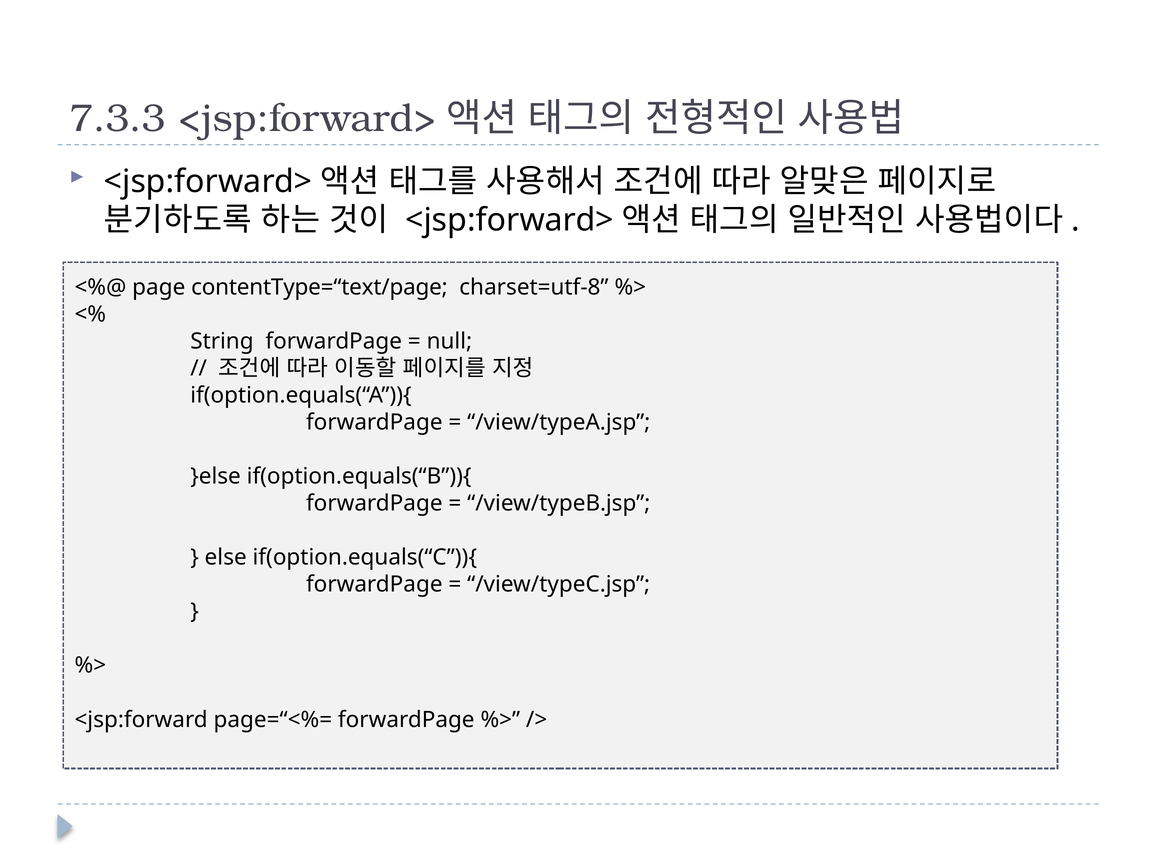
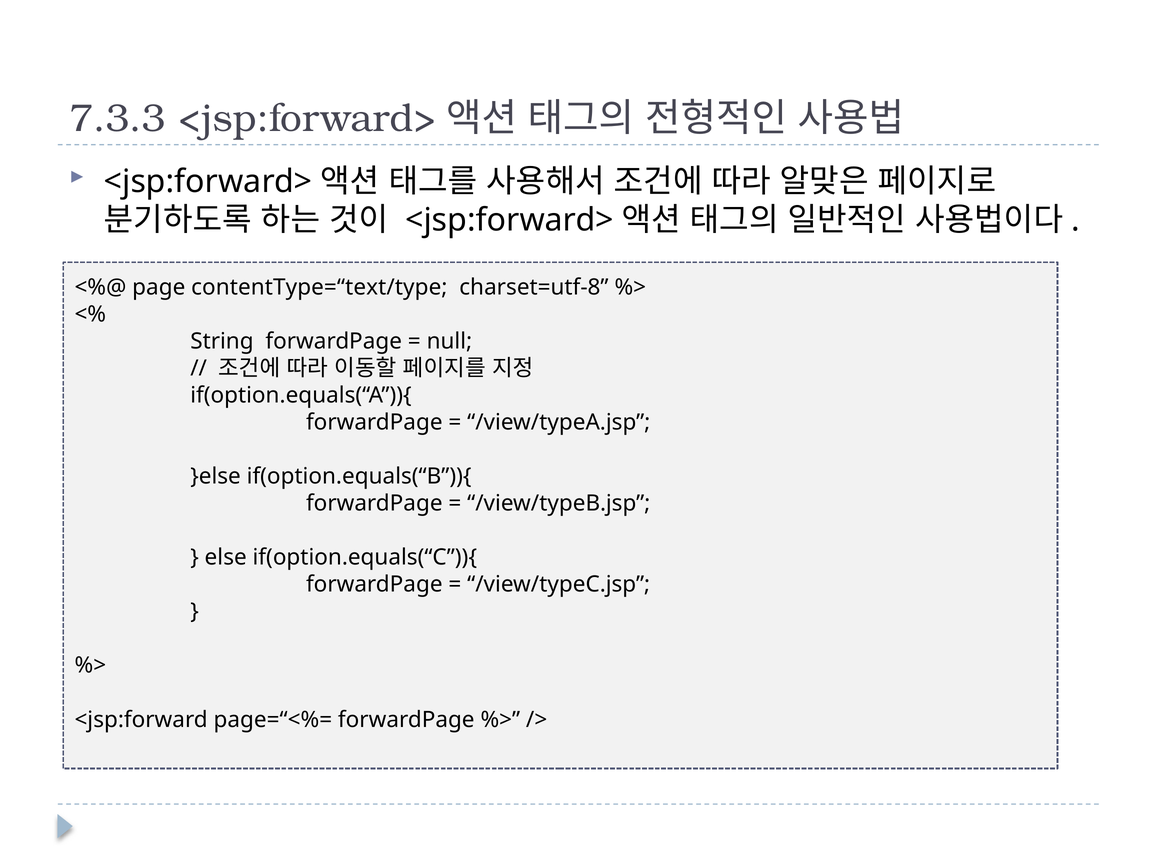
contentType=“text/page: contentType=“text/page -> contentType=“text/type
